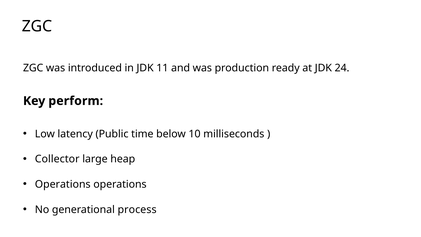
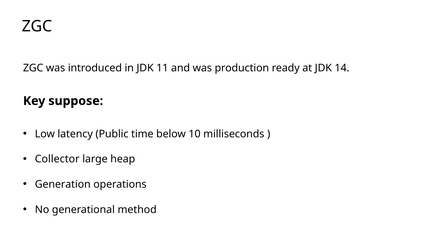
24: 24 -> 14
perform: perform -> suppose
Operations at (63, 184): Operations -> Generation
process: process -> method
